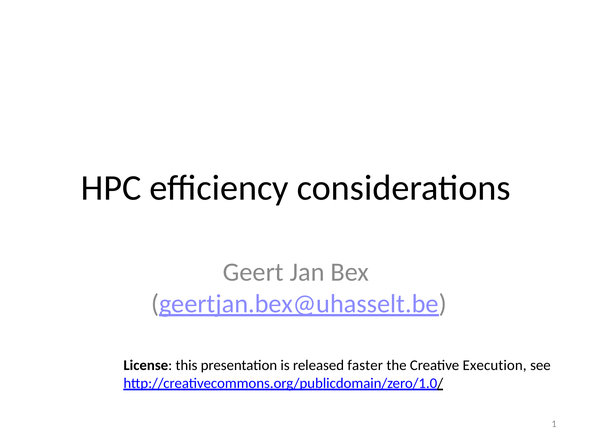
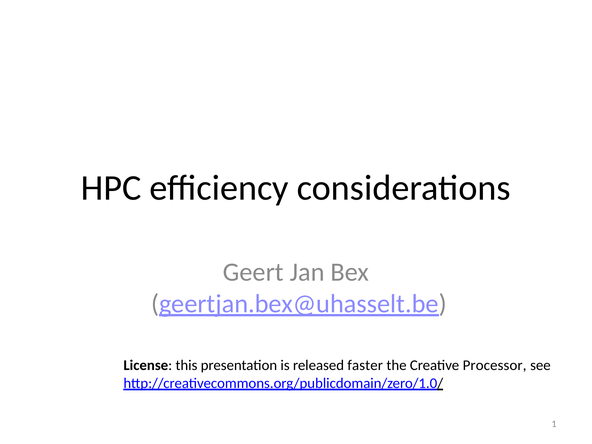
Execution: Execution -> Processor
